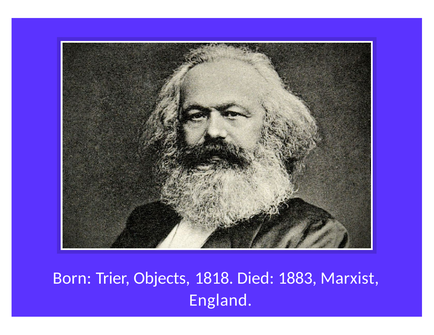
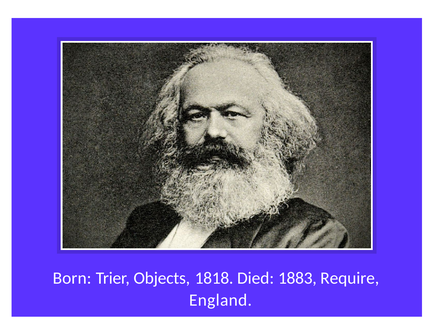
Marxist: Marxist -> Require
